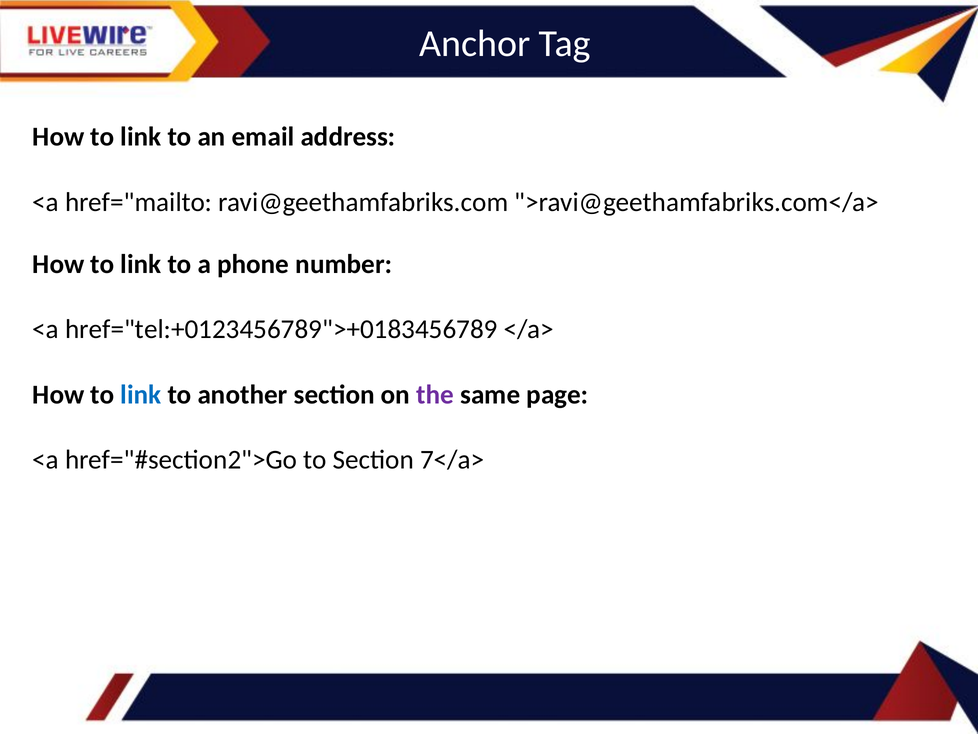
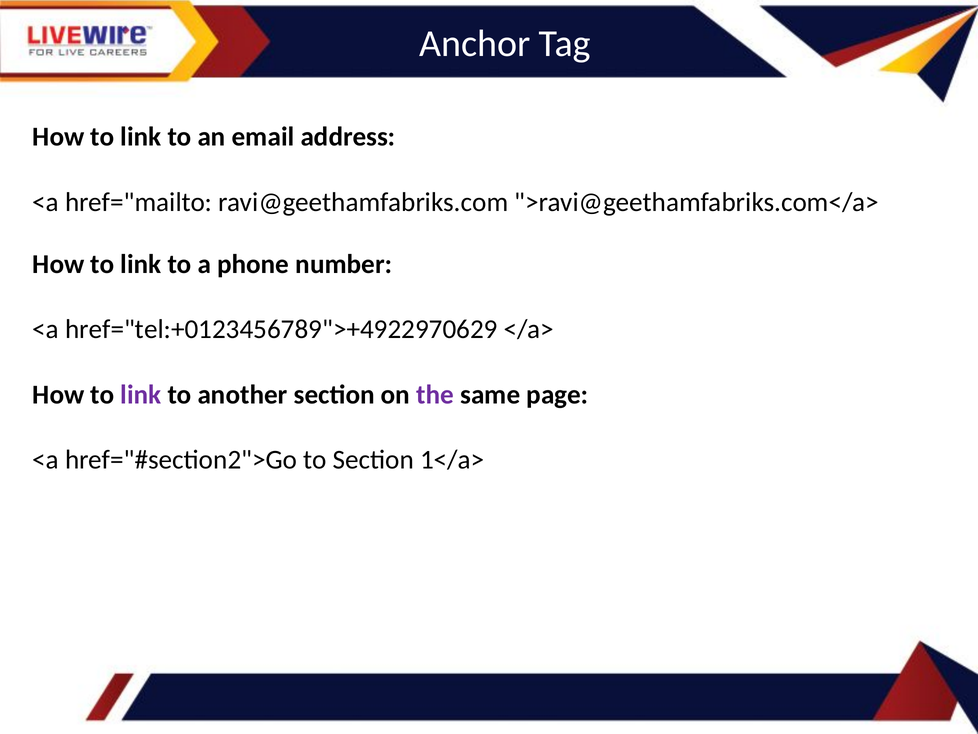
href="tel:+0123456789">+0183456789: href="tel:+0123456789">+0183456789 -> href="tel:+0123456789">+4922970629
link at (141, 394) colour: blue -> purple
7</a>: 7</a> -> 1</a>
